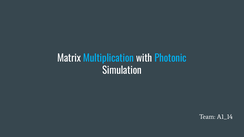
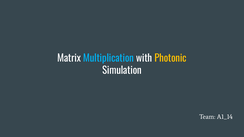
Photonic colour: light blue -> yellow
